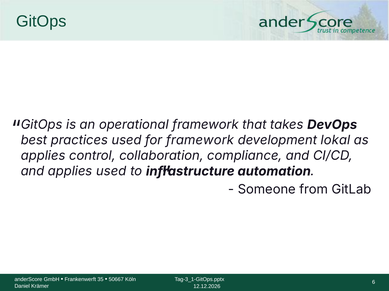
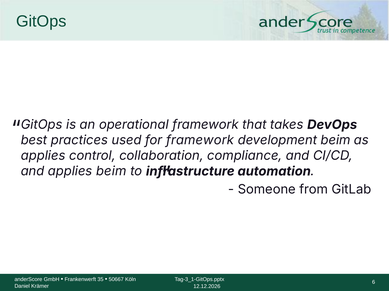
development lokal: lokal -> beim
applies used: used -> beim
